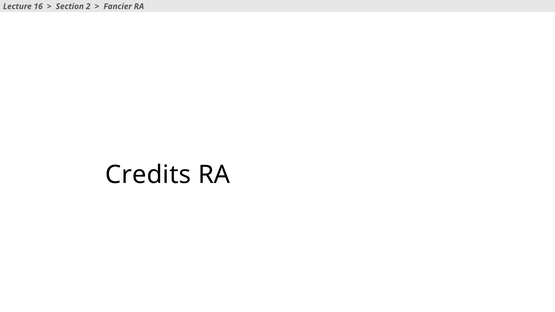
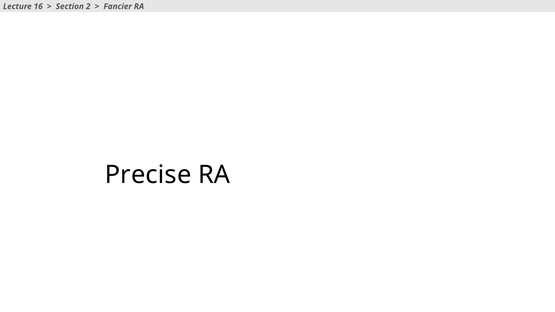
Credits: Credits -> Precise
